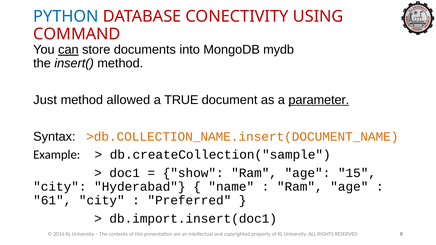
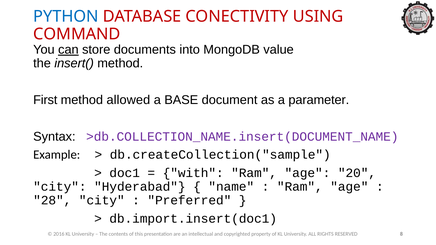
mydb: mydb -> value
Just: Just -> First
TRUE: TRUE -> BASE
parameter underline: present -> none
>db.COLLECTION_NAME.insert(DOCUMENT_NAME colour: orange -> purple
show: show -> with
15: 15 -> 20
61: 61 -> 28
